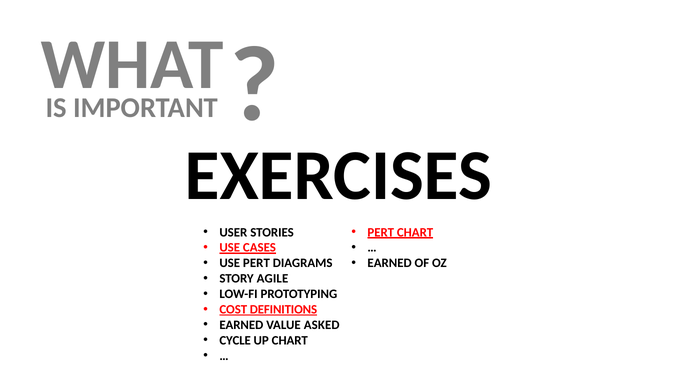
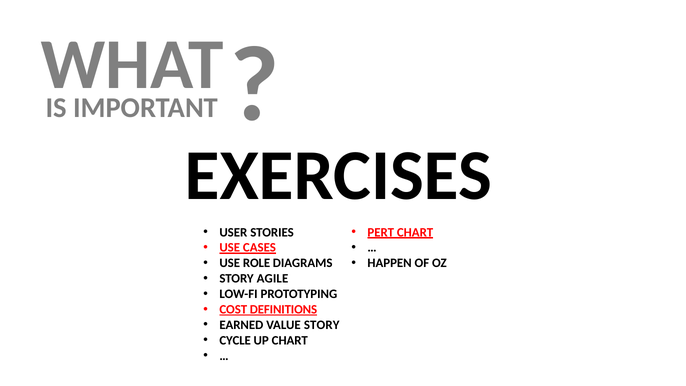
USE PERT: PERT -> ROLE
EARNED at (390, 263): EARNED -> HAPPEN
VALUE ASKED: ASKED -> STORY
